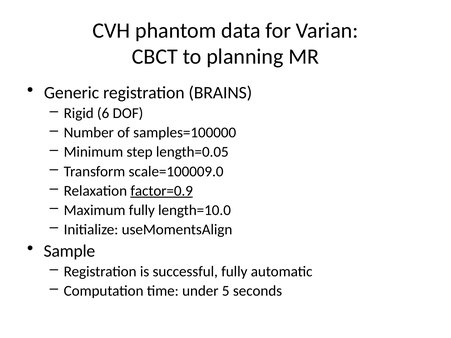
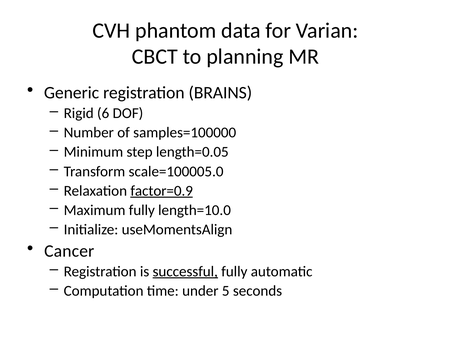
scale=100009.0: scale=100009.0 -> scale=100005.0
Sample: Sample -> Cancer
successful underline: none -> present
